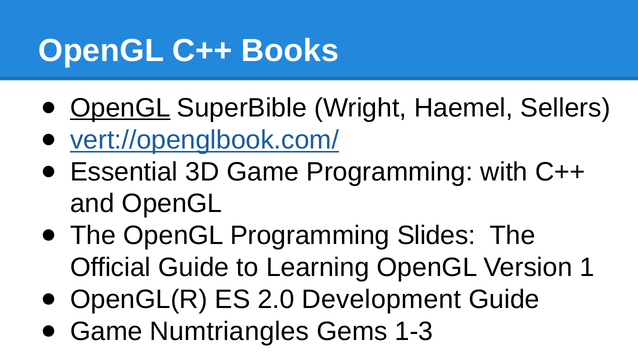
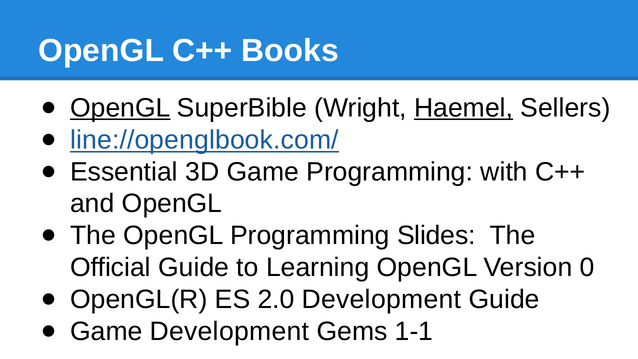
Haemel underline: none -> present
vert://openglbook.com/: vert://openglbook.com/ -> line://openglbook.com/
1: 1 -> 0
Game Numtriangles: Numtriangles -> Development
1-3: 1-3 -> 1-1
